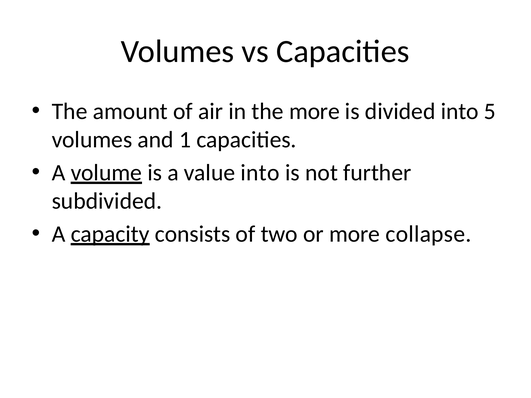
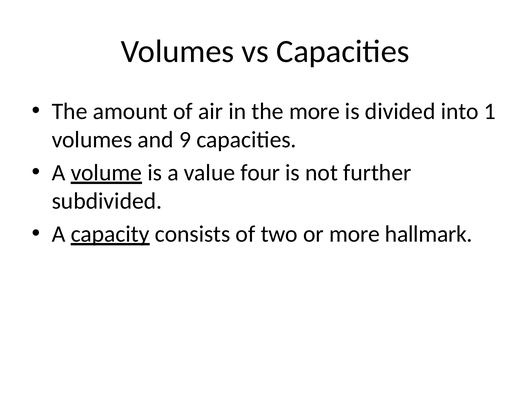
5: 5 -> 1
1: 1 -> 9
value into: into -> four
collapse: collapse -> hallmark
